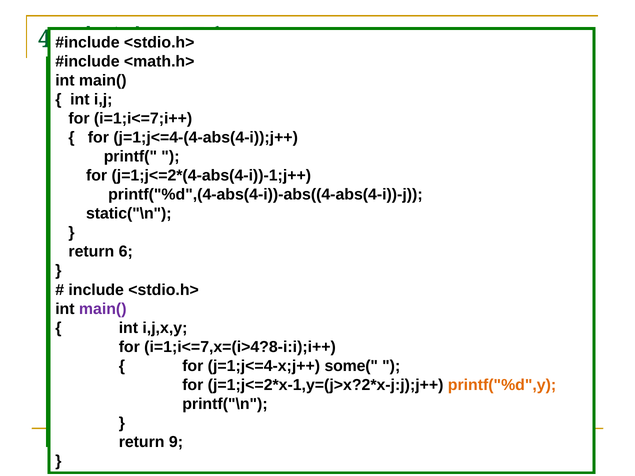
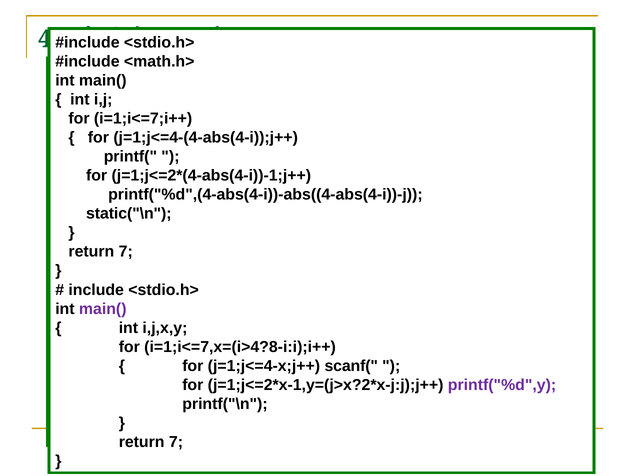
6 at (126, 252): 6 -> 7
some(: some( -> scanf(
printf("%d",y colour: orange -> purple
9 at (176, 442): 9 -> 7
